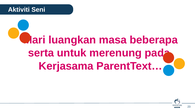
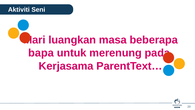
serta: serta -> bapa
